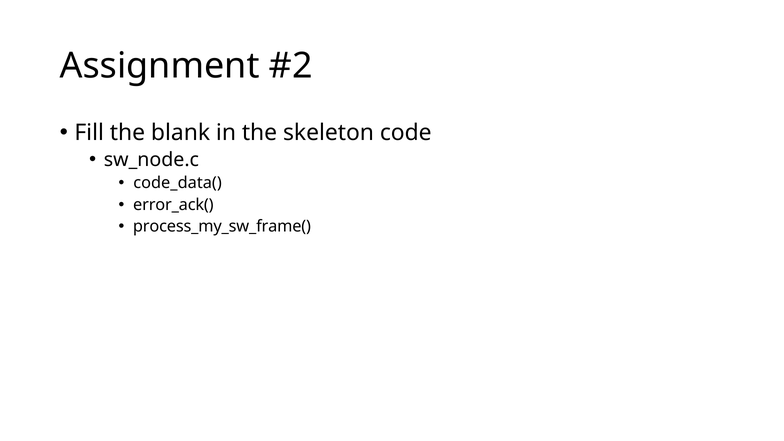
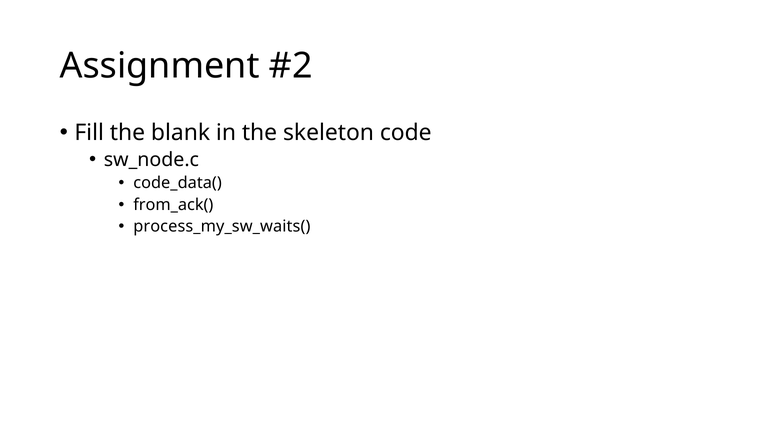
error_ack(: error_ack( -> from_ack(
process_my_sw_frame(: process_my_sw_frame( -> process_my_sw_waits(
